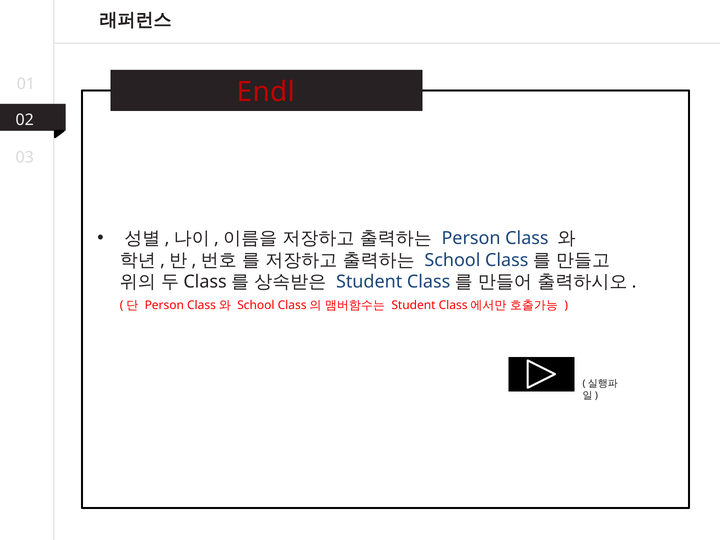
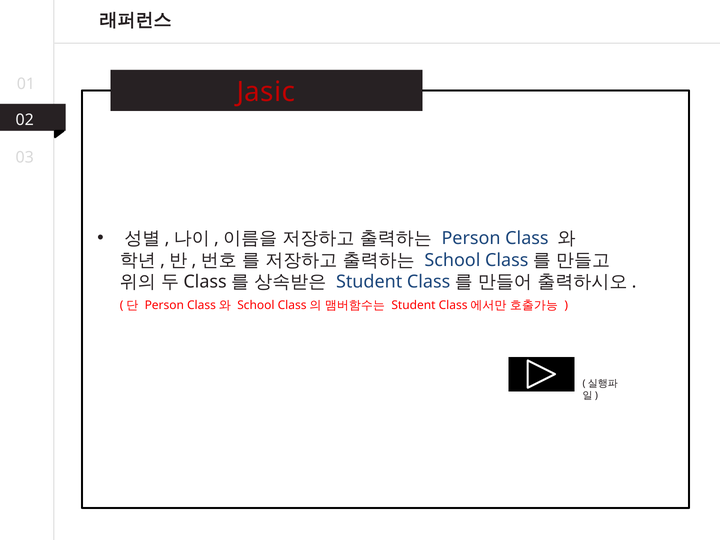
Endl: Endl -> Jasic
